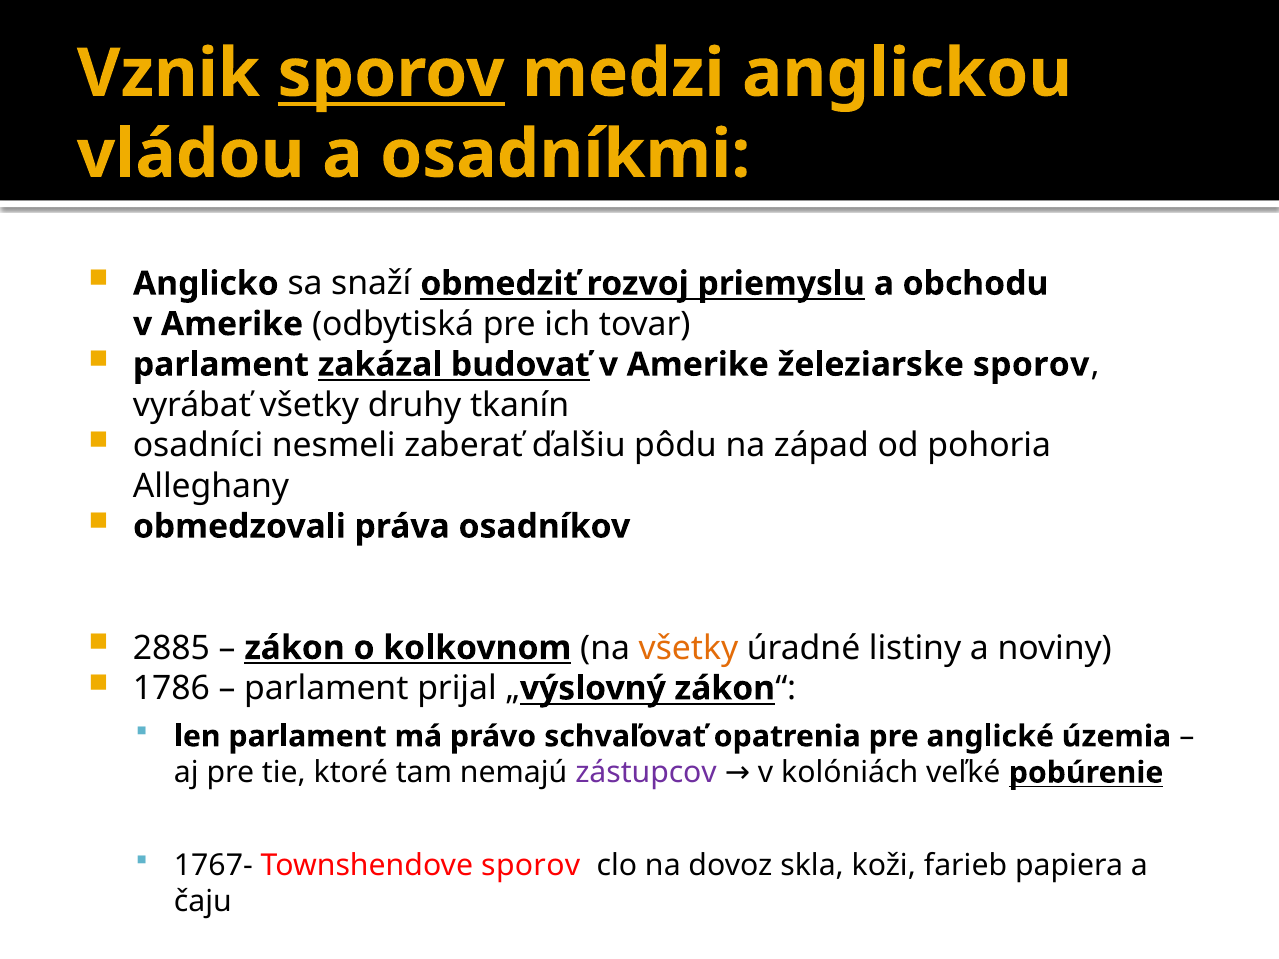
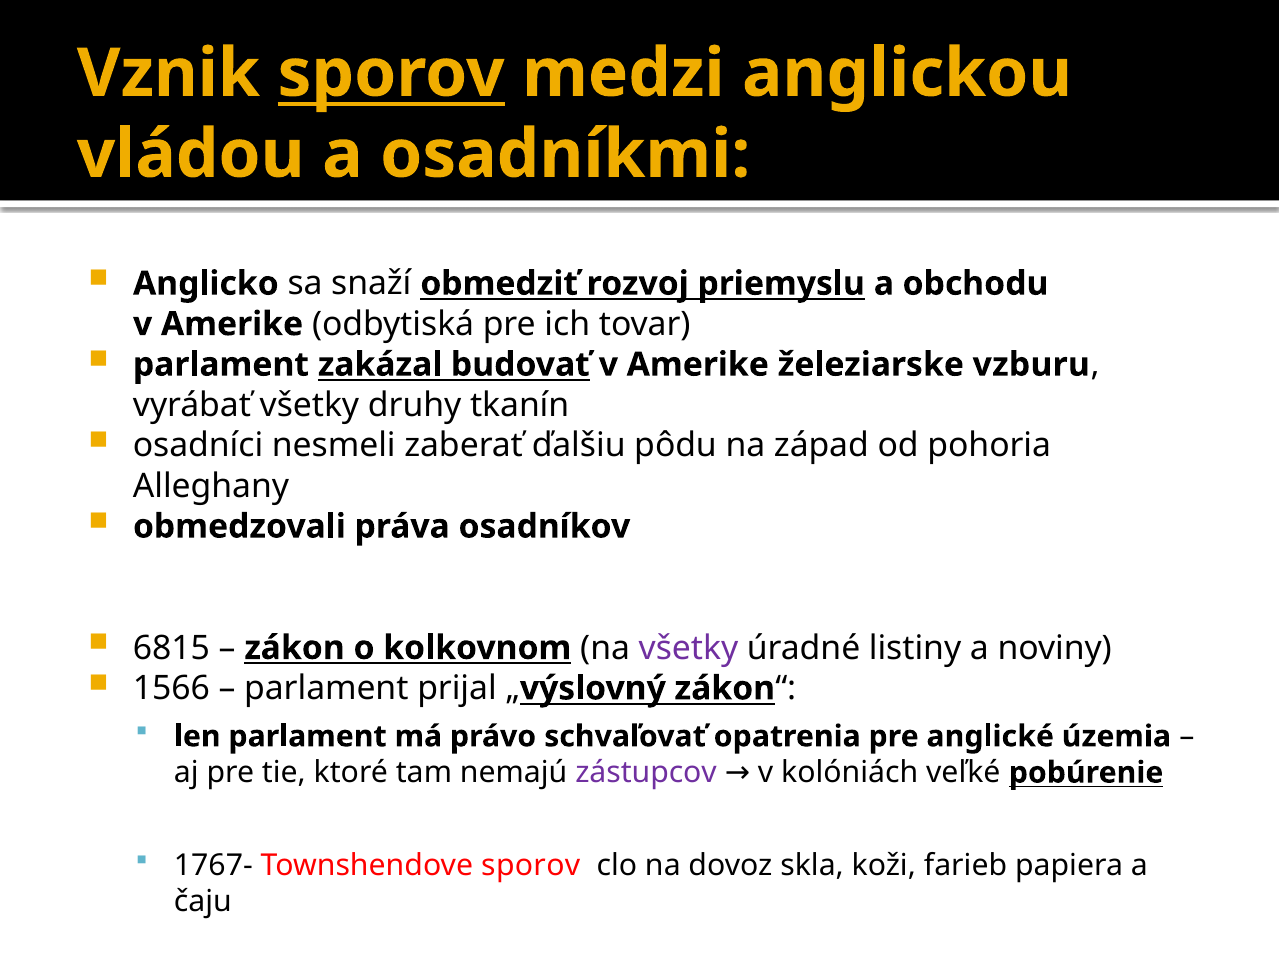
železiarske sporov: sporov -> vzburu
2885: 2885 -> 6815
všetky at (688, 648) colour: orange -> purple
1786: 1786 -> 1566
